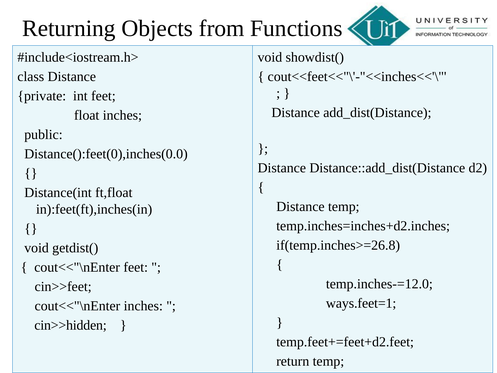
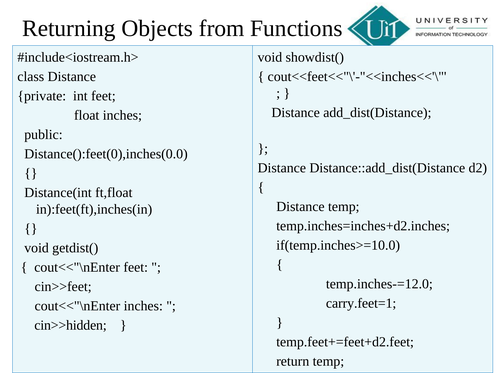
if(temp.inches>=26.8: if(temp.inches>=26.8 -> if(temp.inches>=10.0
ways.feet=1: ways.feet=1 -> carry.feet=1
